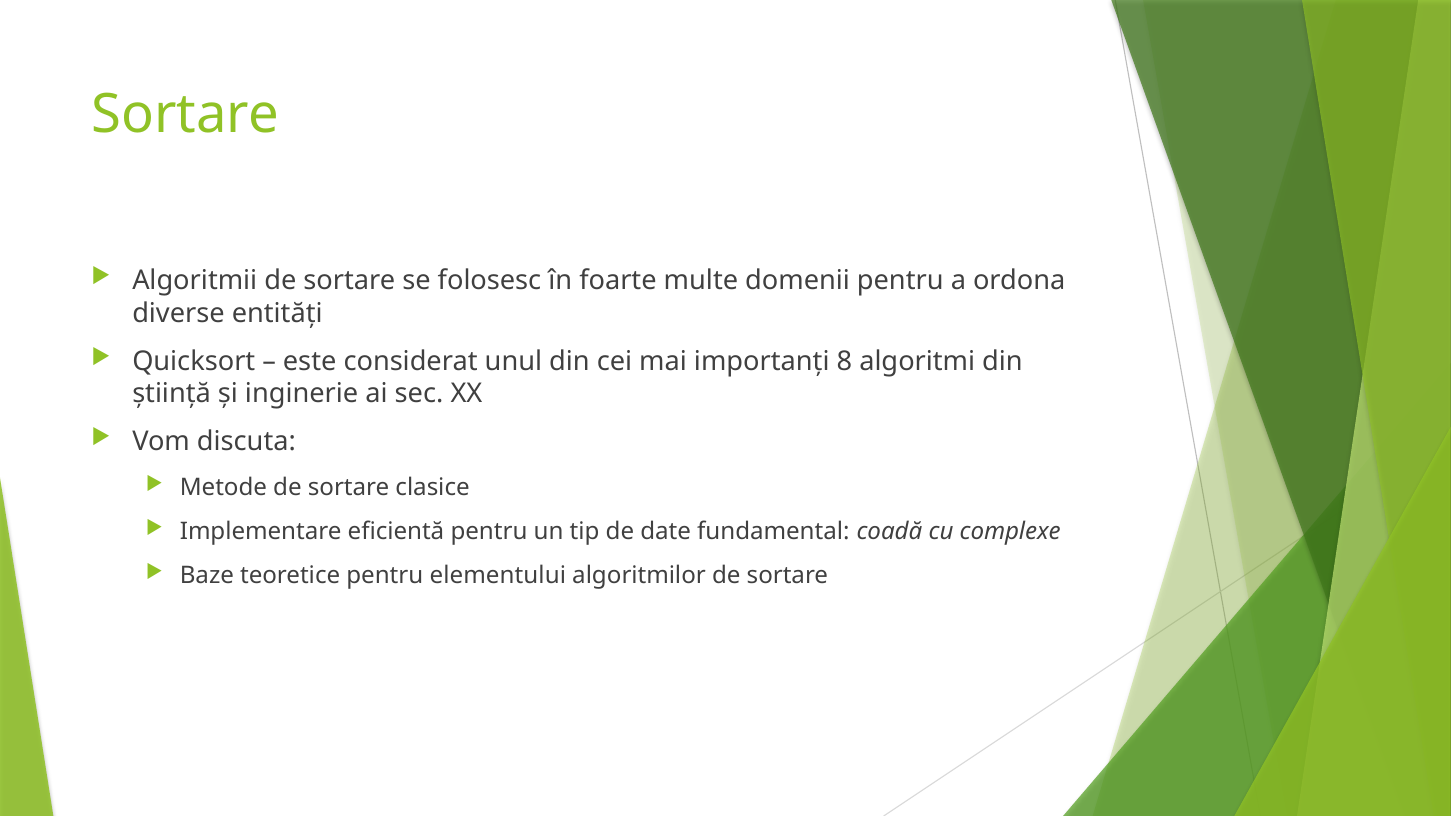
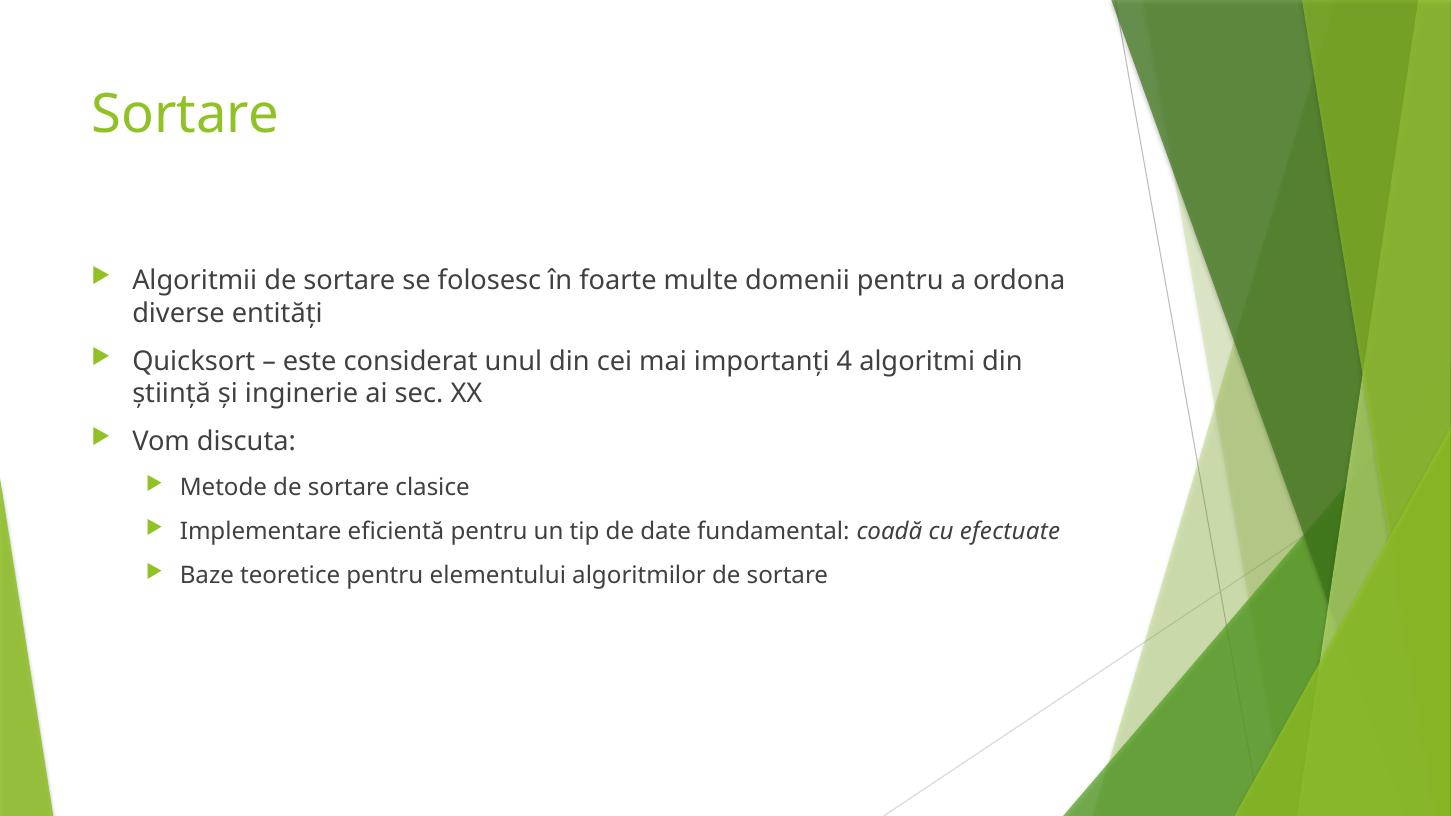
8: 8 -> 4
complexe: complexe -> efectuate
